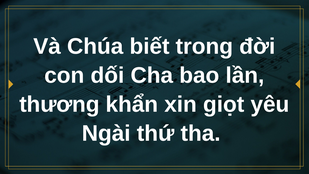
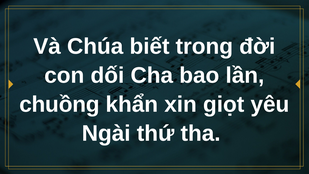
thương: thương -> chuồng
